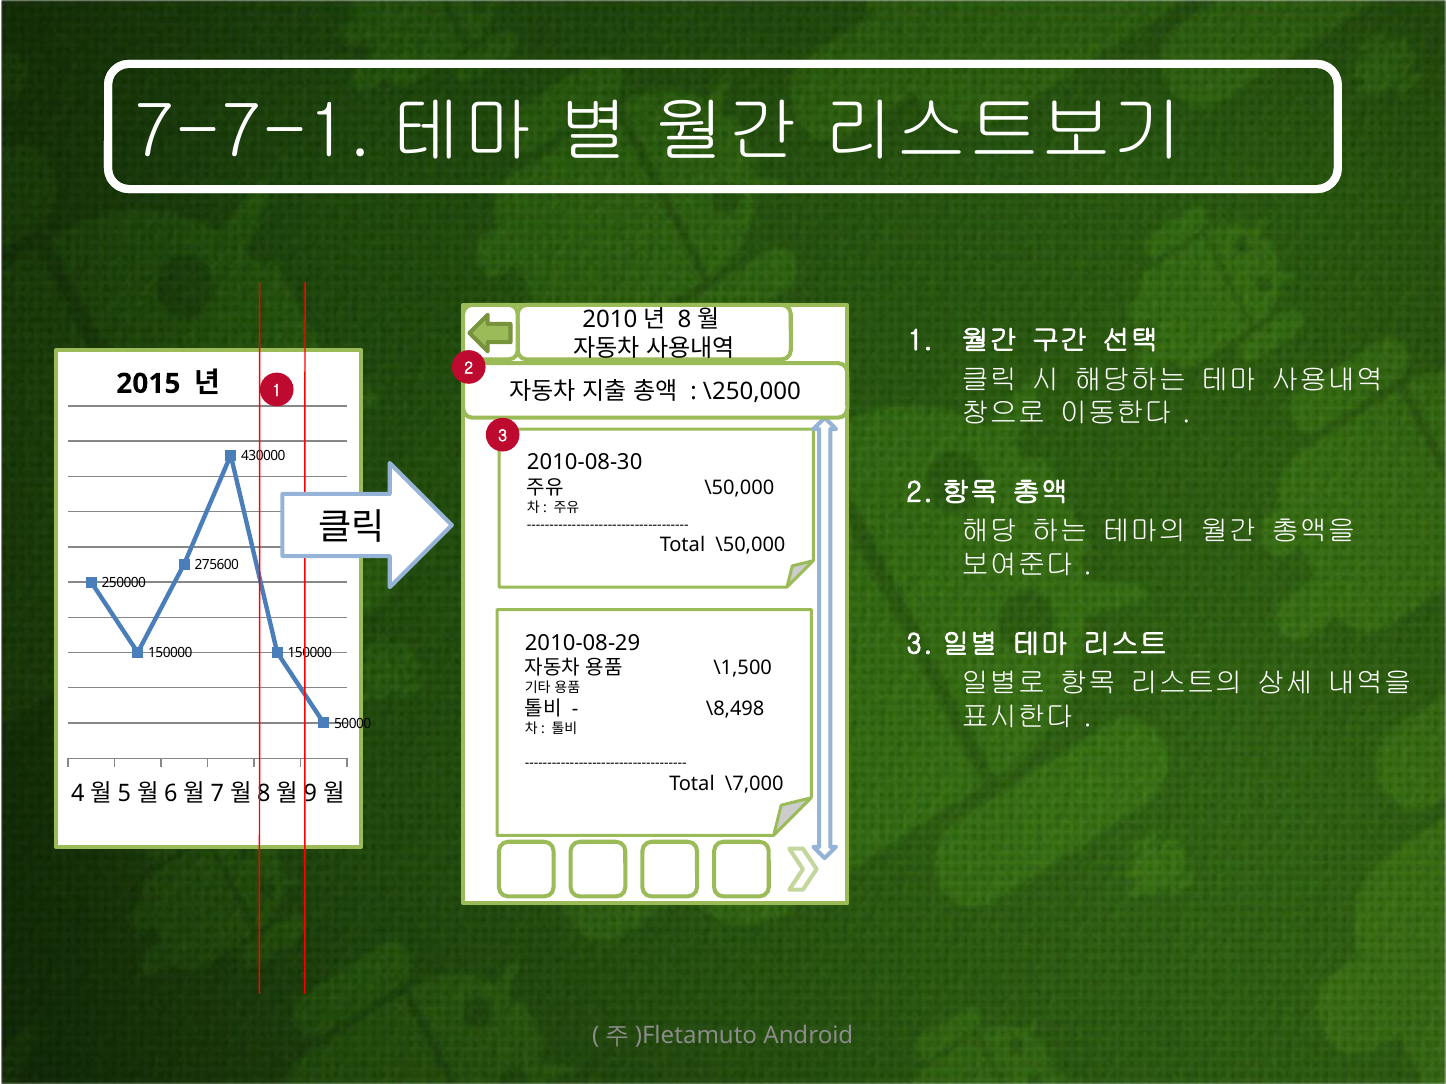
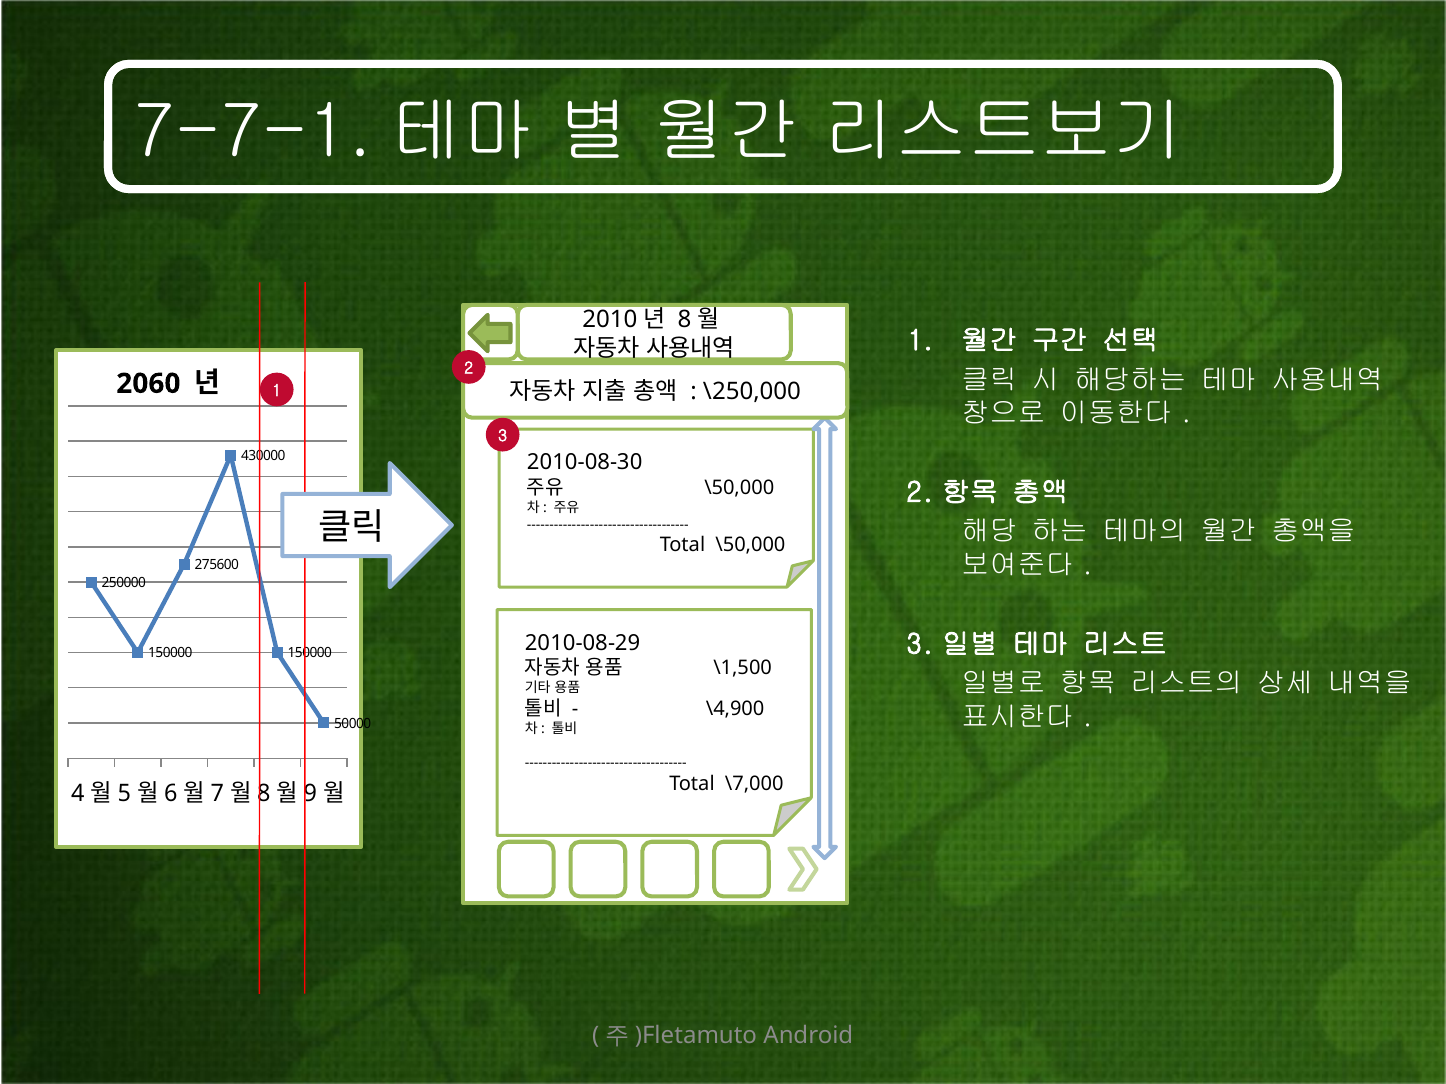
2015: 2015 -> 2060
\8,498: \8,498 -> \4,900
